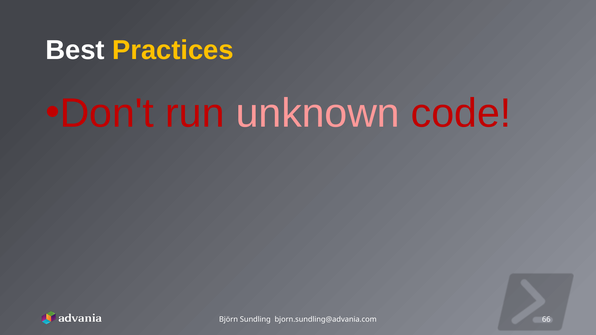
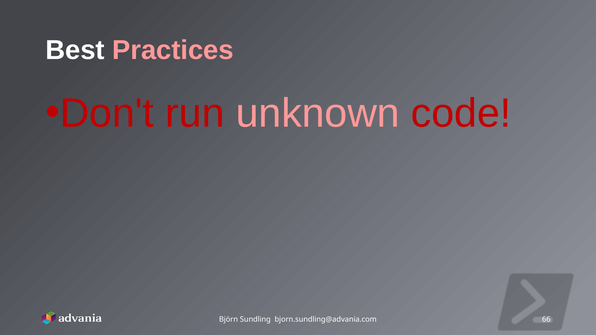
Practices colour: yellow -> pink
